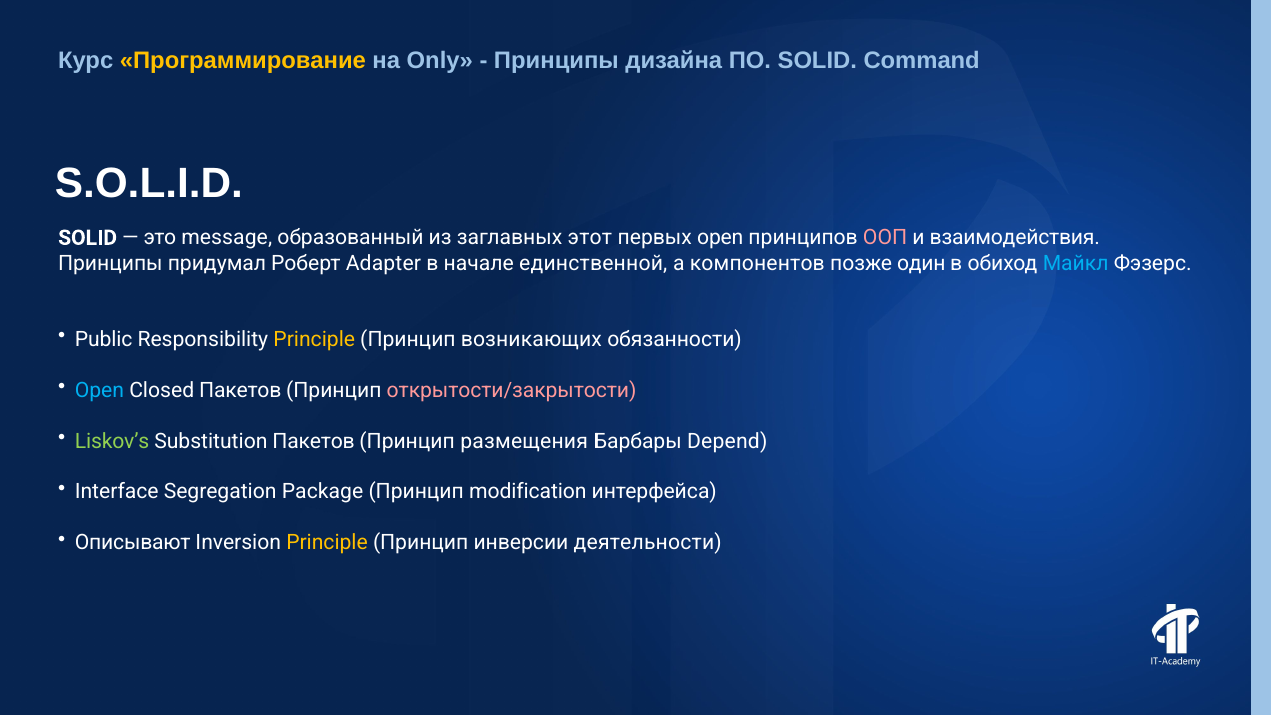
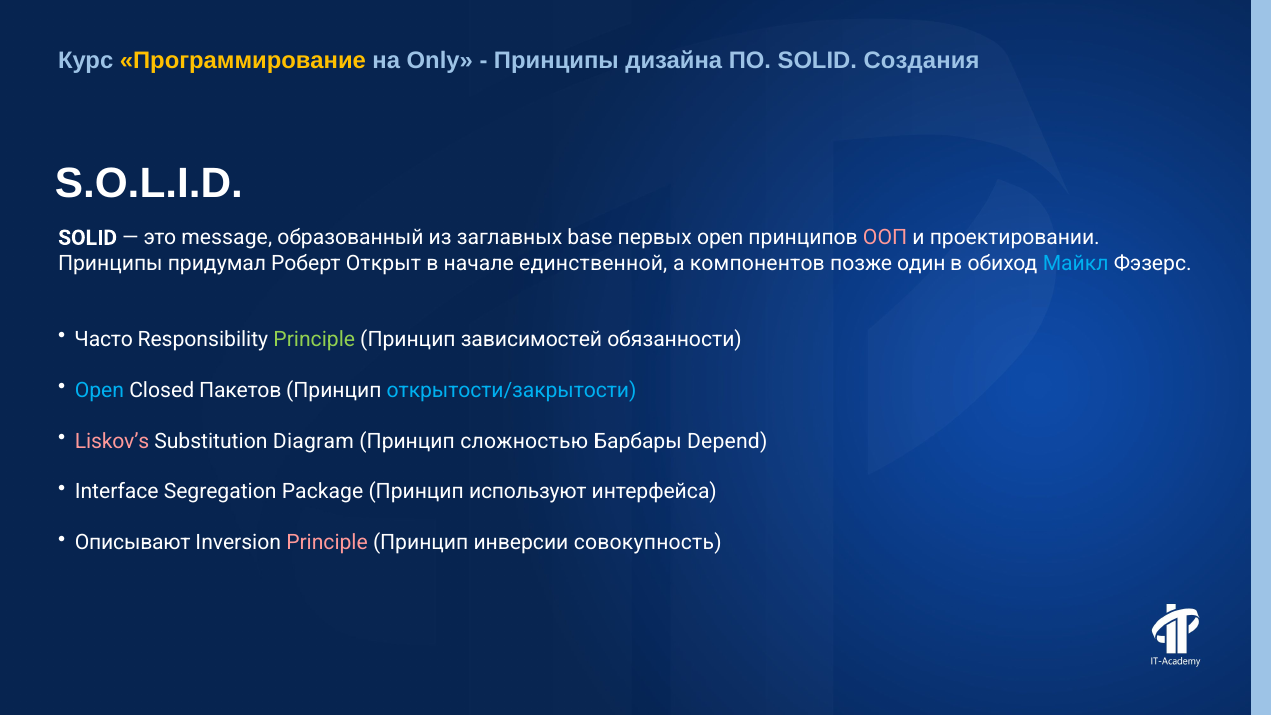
Command: Command -> Создания
этот: этот -> base
взаимодействия: взаимодействия -> проектировании
Adapter: Adapter -> Открыт
Public: Public -> Часто
Principle at (314, 339) colour: yellow -> light green
возникающих: возникающих -> зависимостей
открытости/закрытости colour: pink -> light blue
Liskov’s colour: light green -> pink
Substitution Пакетов: Пакетов -> Diagram
размещения: размещения -> сложностью
modification: modification -> используют
Principle at (327, 543) colour: yellow -> pink
деятельности: деятельности -> совокупность
